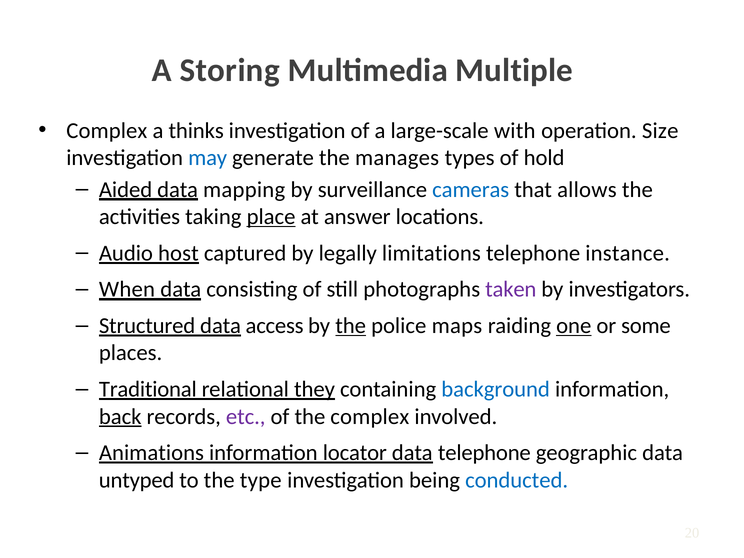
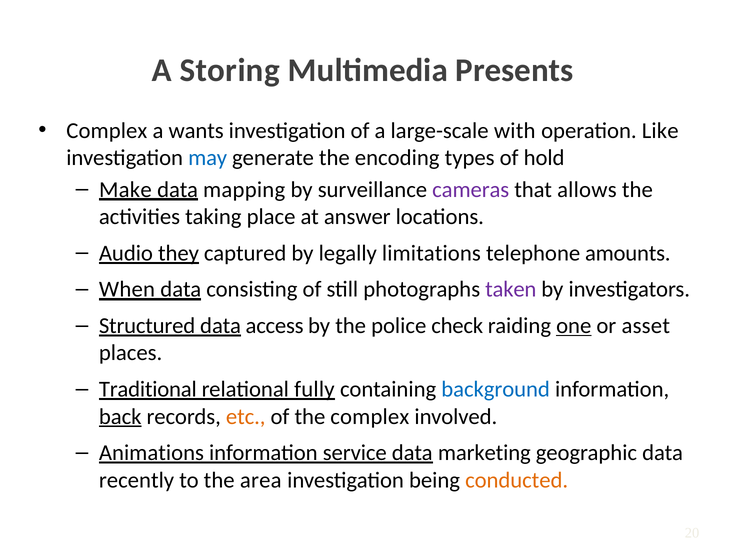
Multiple: Multiple -> Presents
thinks: thinks -> wants
Size: Size -> Like
manages: manages -> encoding
Aided: Aided -> Make
cameras colour: blue -> purple
place underline: present -> none
host: host -> they
instance: instance -> amounts
the at (351, 326) underline: present -> none
maps: maps -> check
some: some -> asset
they: they -> fully
etc colour: purple -> orange
locator: locator -> service
data telephone: telephone -> marketing
untyped: untyped -> recently
type: type -> area
conducted colour: blue -> orange
